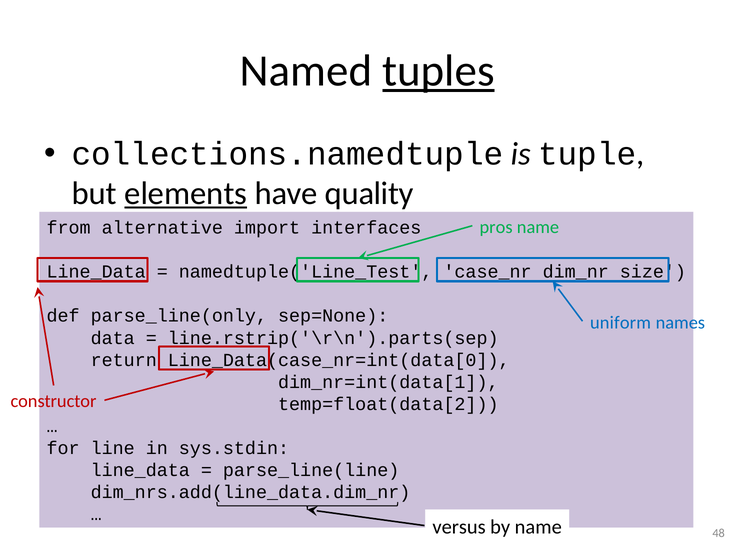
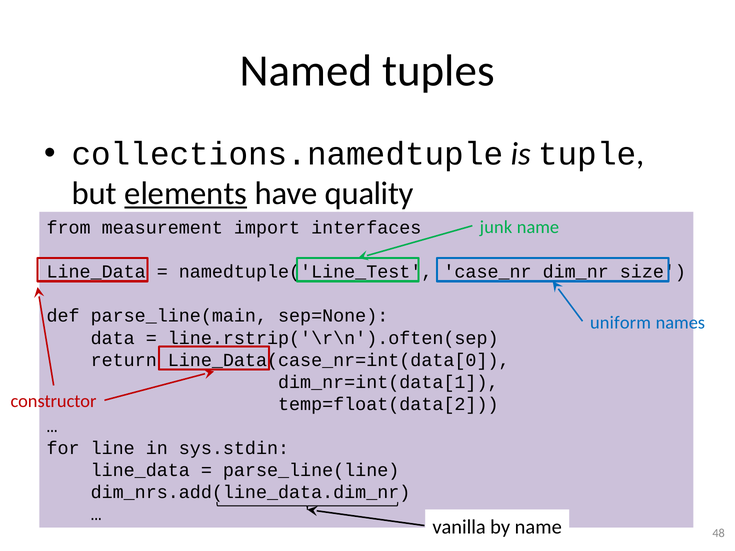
tuples underline: present -> none
pros: pros -> junk
alternative: alternative -> measurement
parse_line(only: parse_line(only -> parse_line(main
line.rstrip('\r\n').parts(sep: line.rstrip('\r\n').parts(sep -> line.rstrip('\r\n').often(sep
versus: versus -> vanilla
